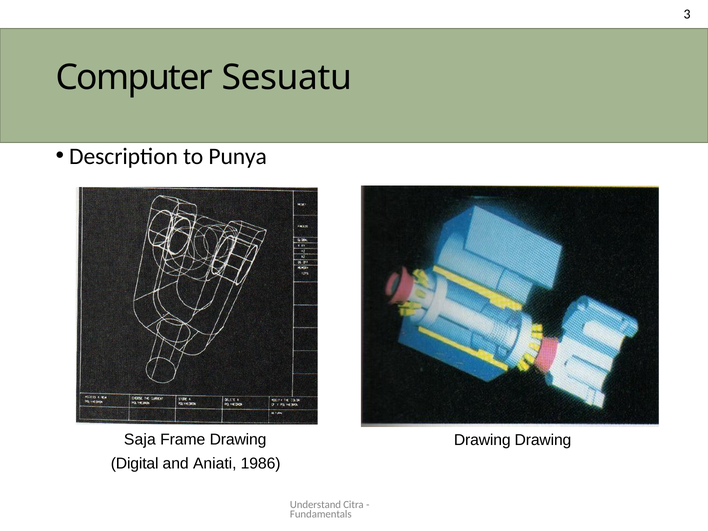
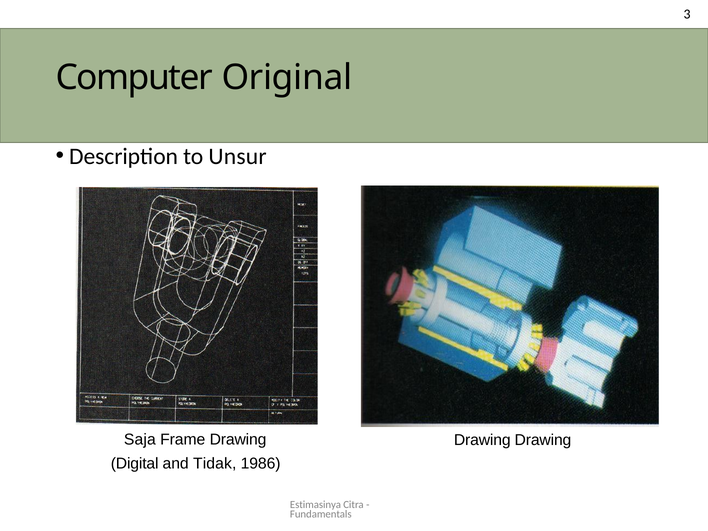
Sesuatu: Sesuatu -> Original
Punya: Punya -> Unsur
Aniati: Aniati -> Tidak
Understand: Understand -> Estimasinya
